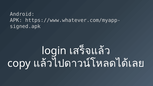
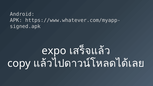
login: login -> expo
